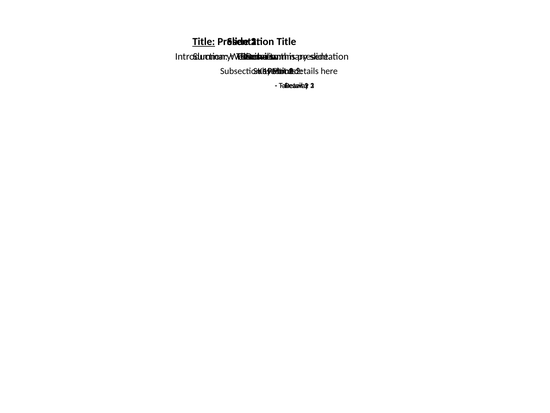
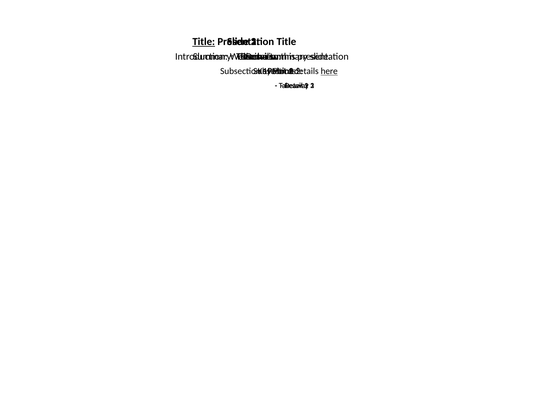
here underline: none -> present
